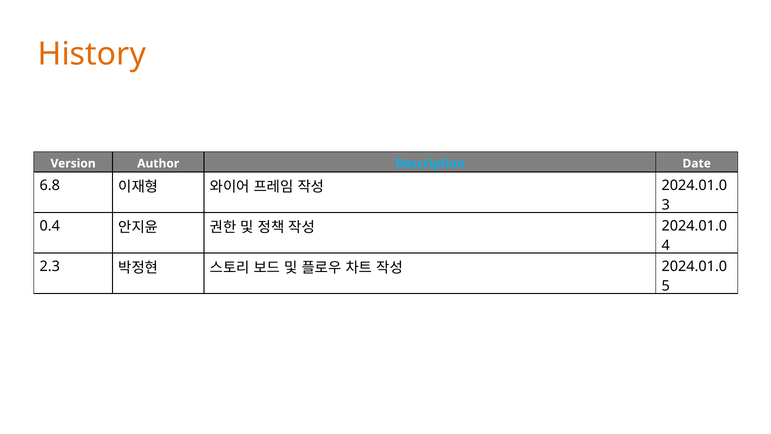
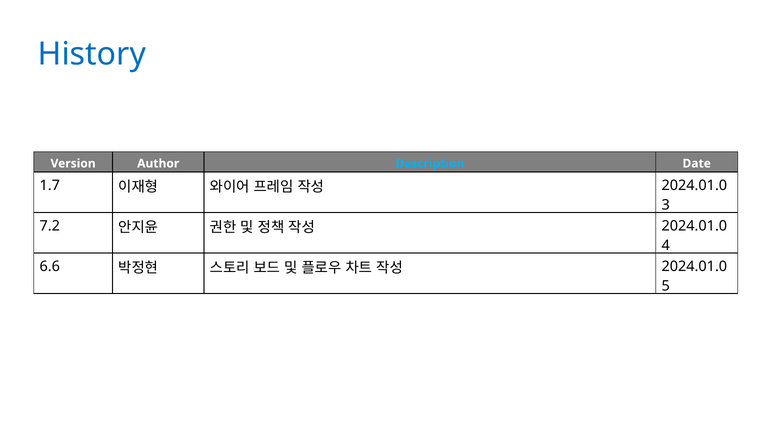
History colour: orange -> blue
6.8: 6.8 -> 1.7
0.4: 0.4 -> 7.2
2.3: 2.3 -> 6.6
